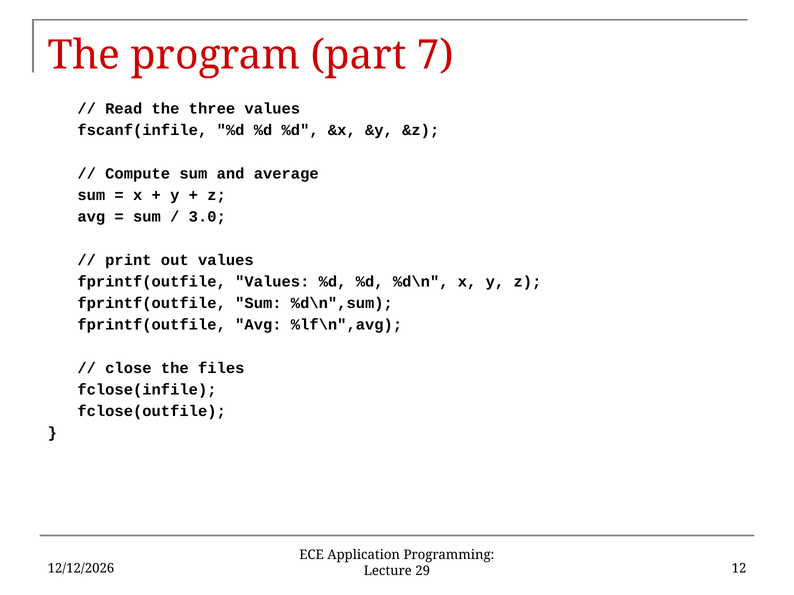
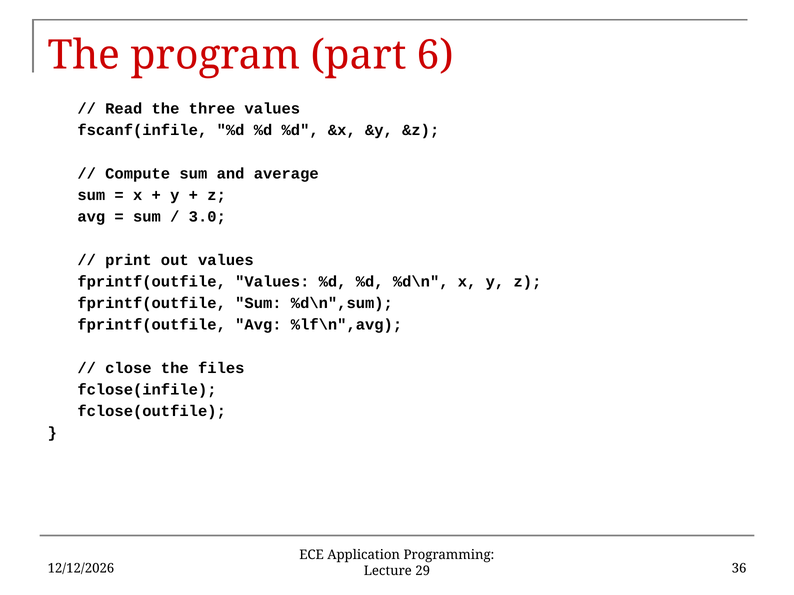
7: 7 -> 6
12: 12 -> 36
